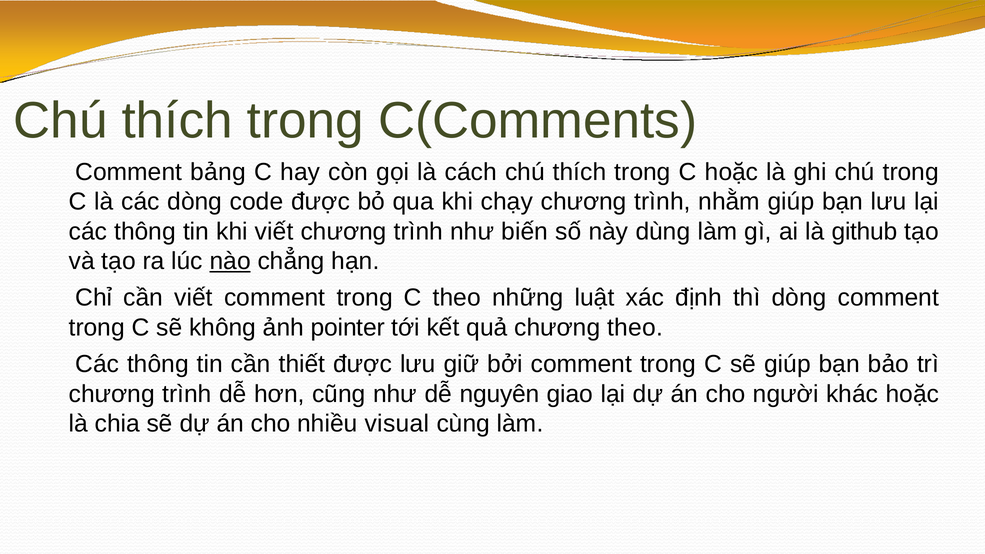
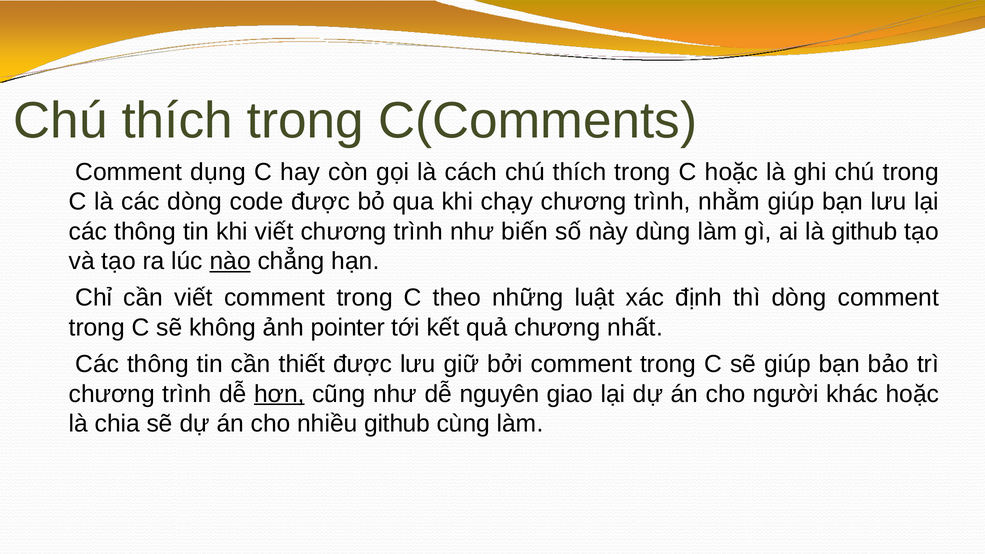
bảng: bảng -> dụng
chương theo: theo -> nhất
hơn underline: none -> present
nhiều visual: visual -> github
